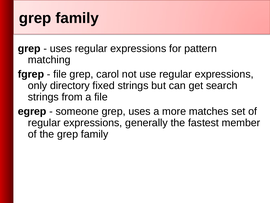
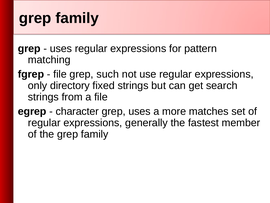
carol: carol -> such
someone: someone -> character
